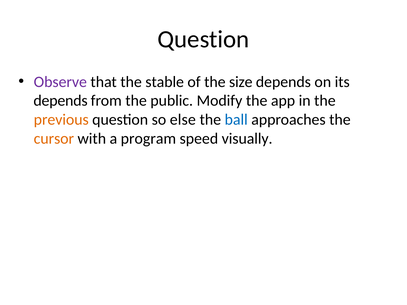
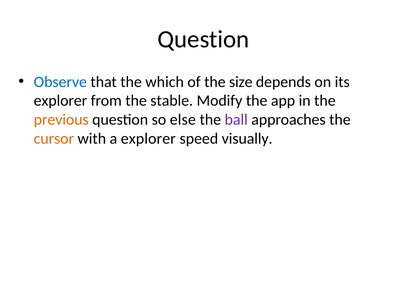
Observe colour: purple -> blue
stable: stable -> which
depends at (61, 101): depends -> explorer
public: public -> stable
ball colour: blue -> purple
a program: program -> explorer
